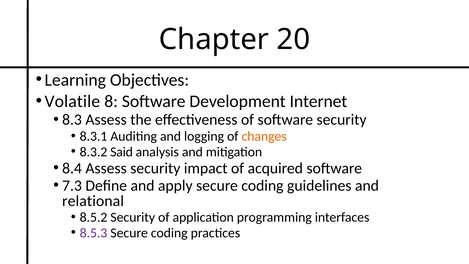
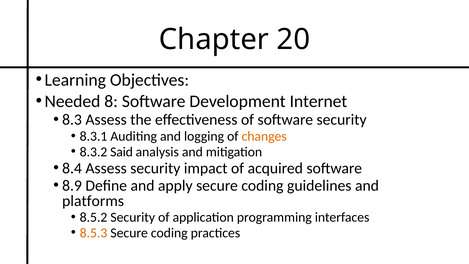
Volatile: Volatile -> Needed
7.3: 7.3 -> 8.9
relational: relational -> platforms
8.5.3 colour: purple -> orange
